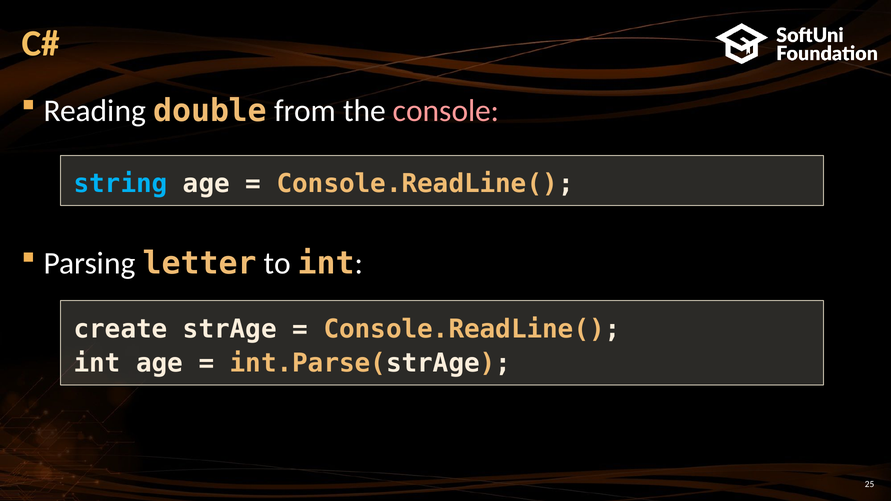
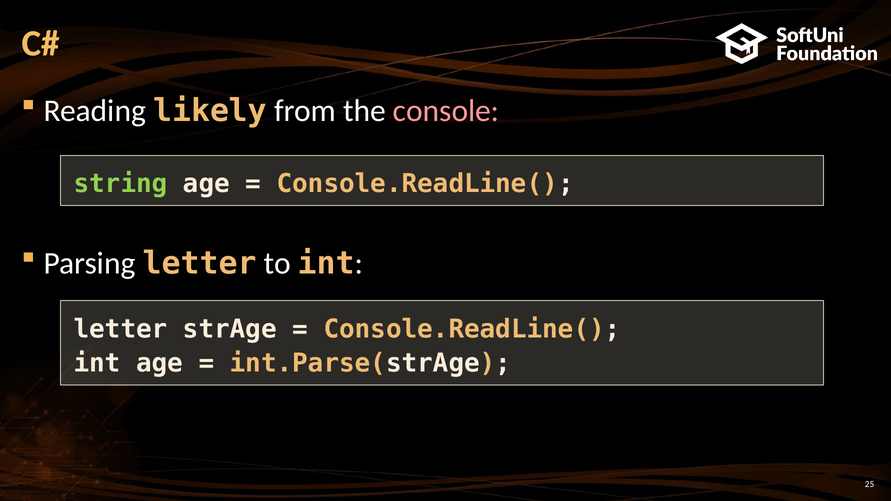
double: double -> likely
string colour: light blue -> light green
create at (121, 329): create -> letter
